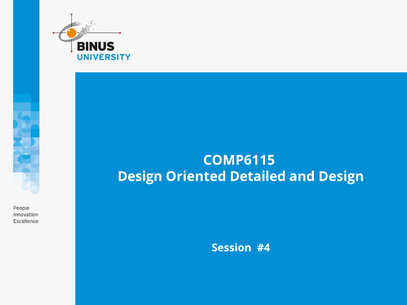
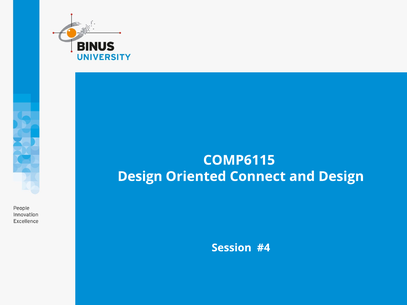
Detailed: Detailed -> Connect
